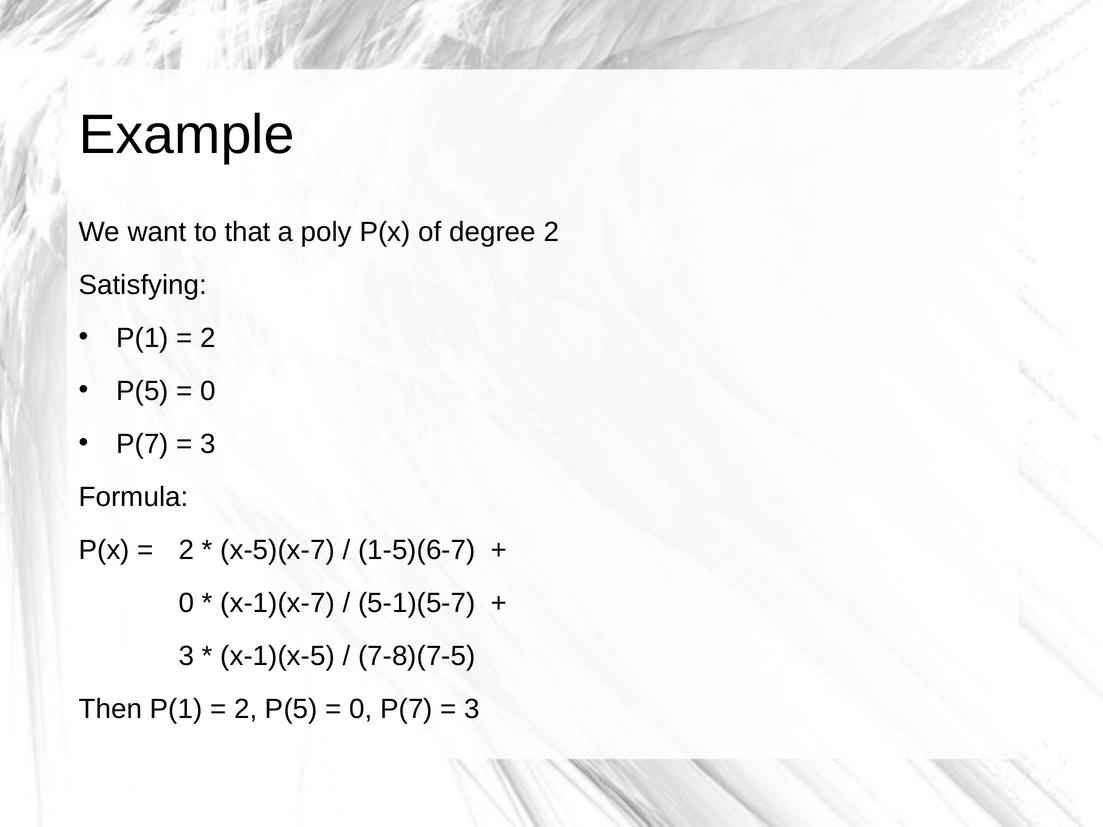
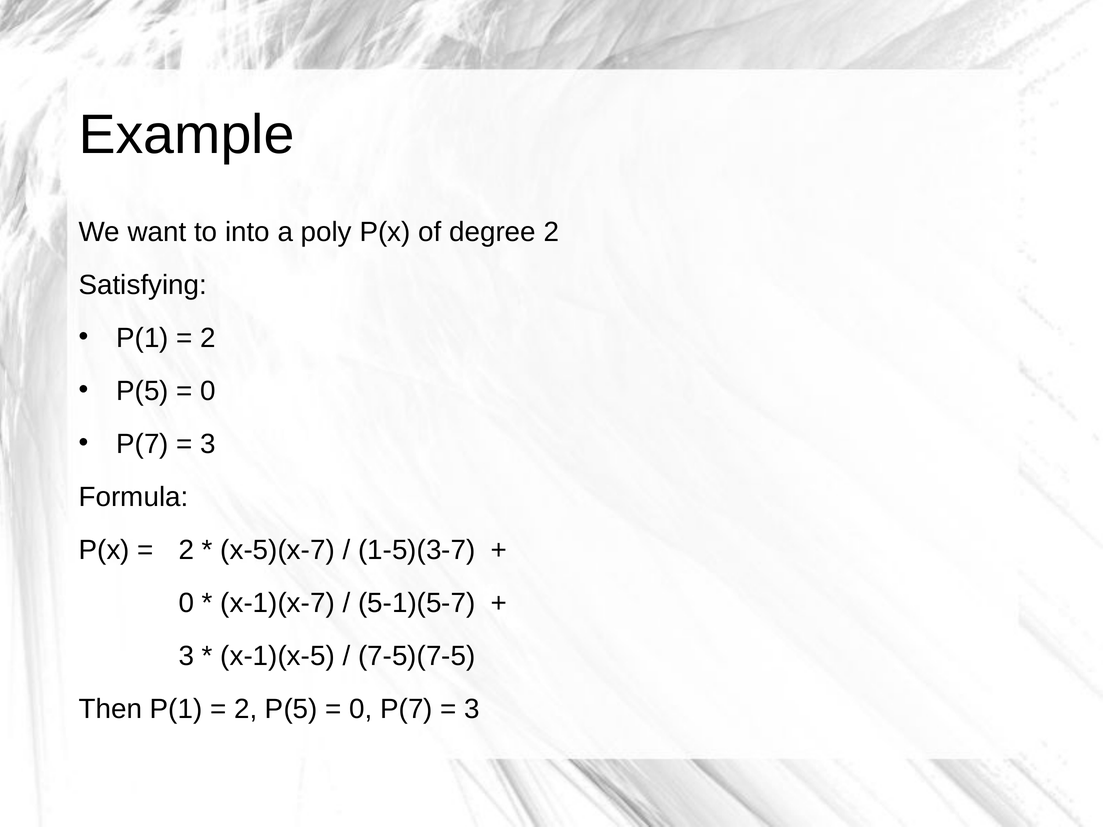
that: that -> into
1-5)(6-7: 1-5)(6-7 -> 1-5)(3-7
7-8)(7-5: 7-8)(7-5 -> 7-5)(7-5
